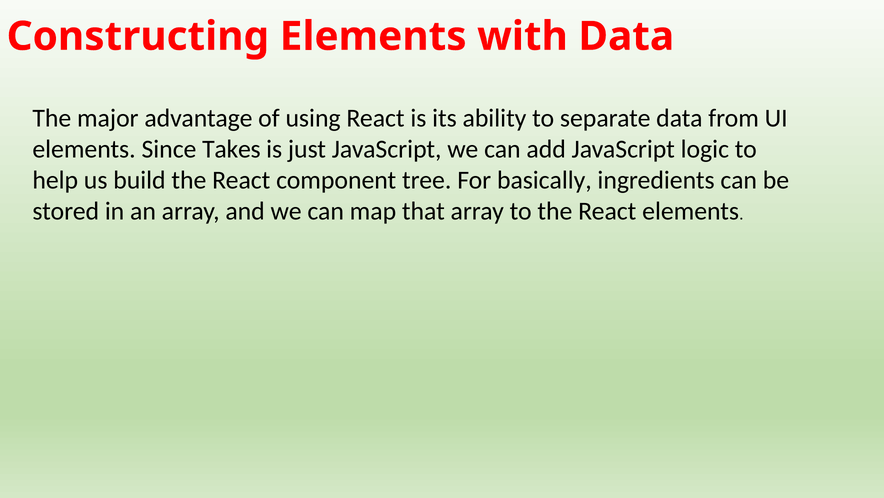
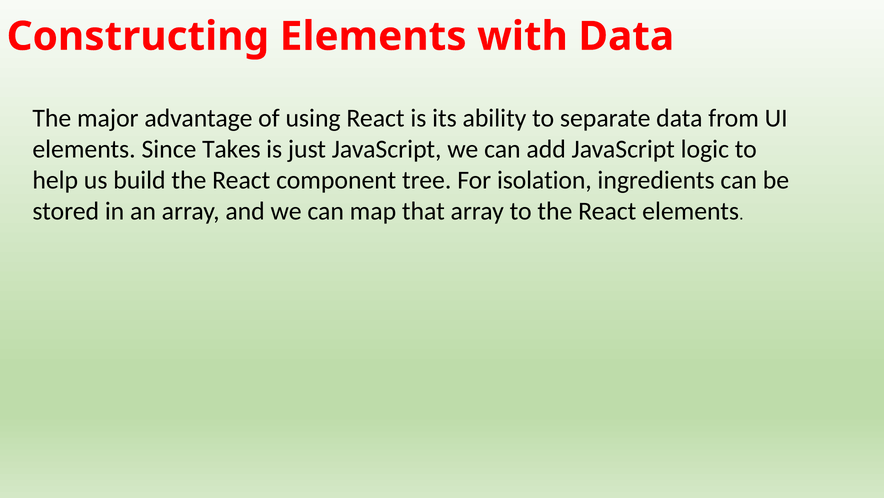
basically: basically -> isolation
